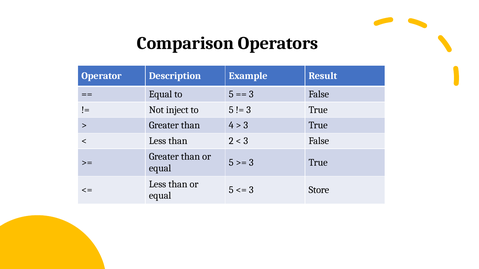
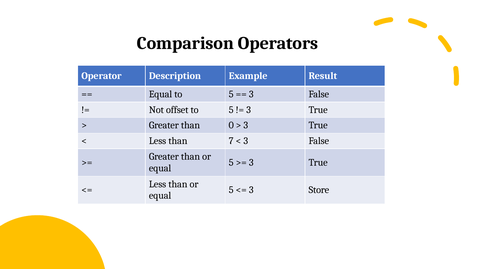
inject: inject -> offset
4: 4 -> 0
2: 2 -> 7
